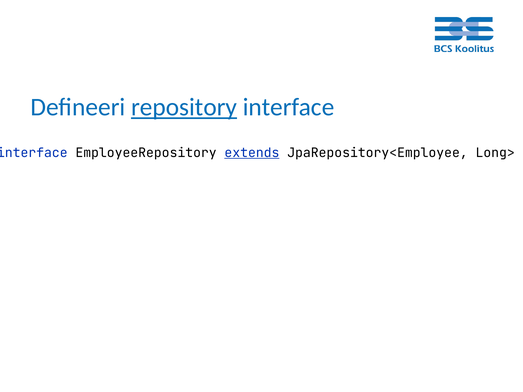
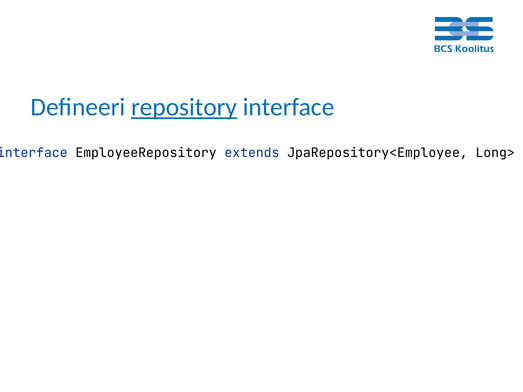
extends underline: present -> none
